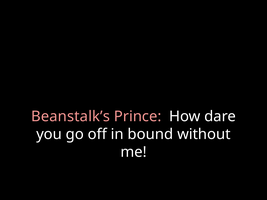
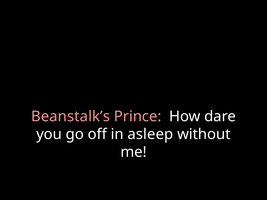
bound: bound -> asleep
